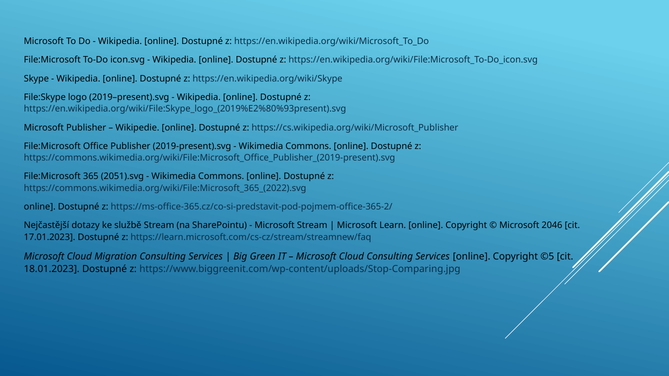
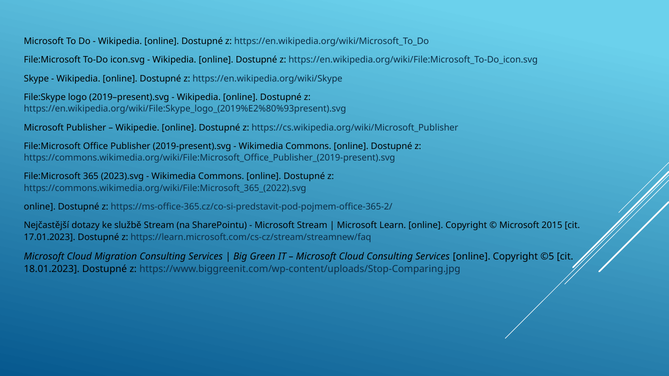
2051).svg: 2051).svg -> 2023).svg
2046: 2046 -> 2015
